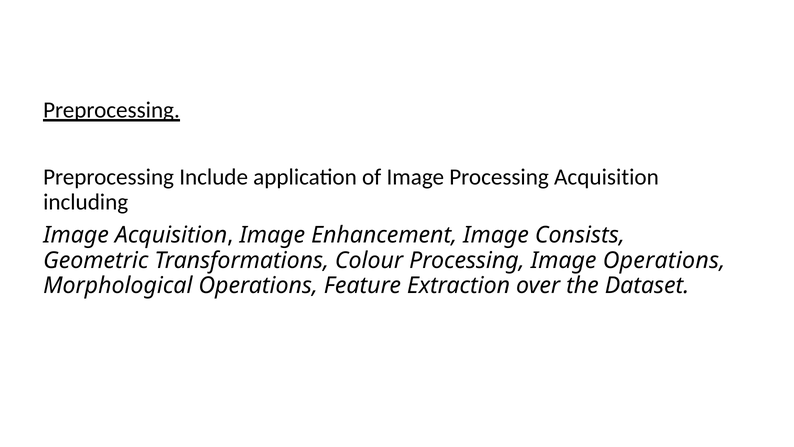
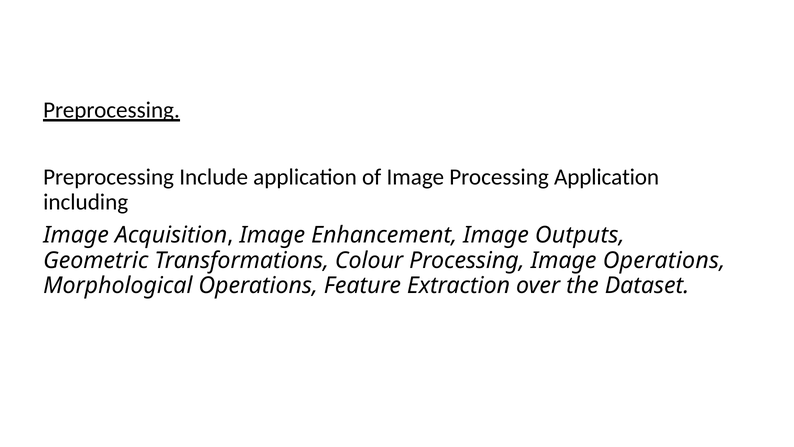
Processing Acquisition: Acquisition -> Application
Consists: Consists -> Outputs
